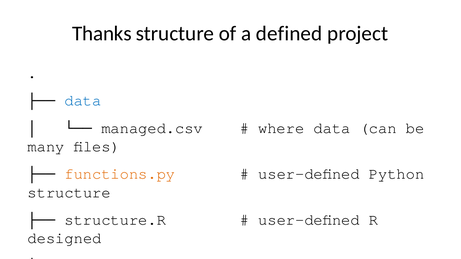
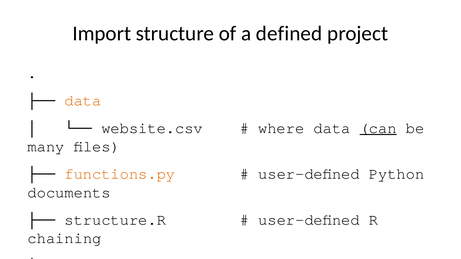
Thanks: Thanks -> Import
data at (83, 101) colour: blue -> orange
managed.csv: managed.csv -> website.csv
can underline: none -> present
structure at (69, 193): structure -> documents
designed: designed -> chaining
